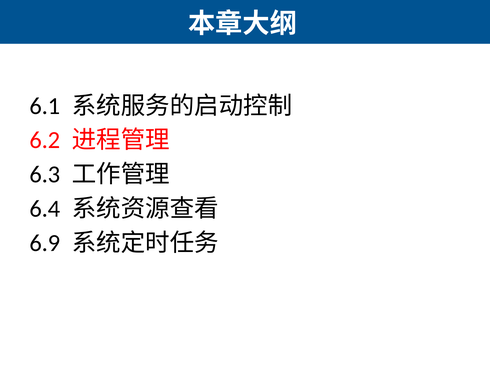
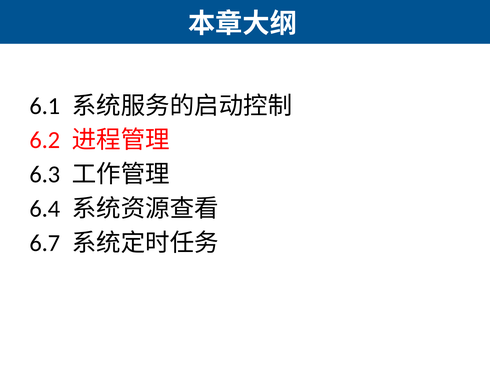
6.9: 6.9 -> 6.7
